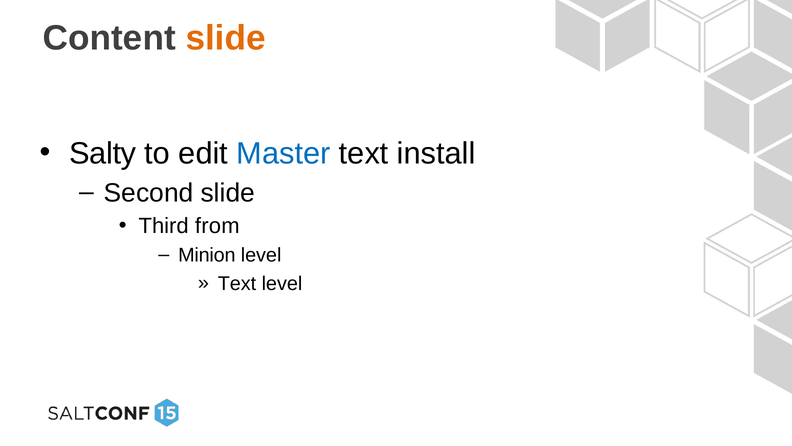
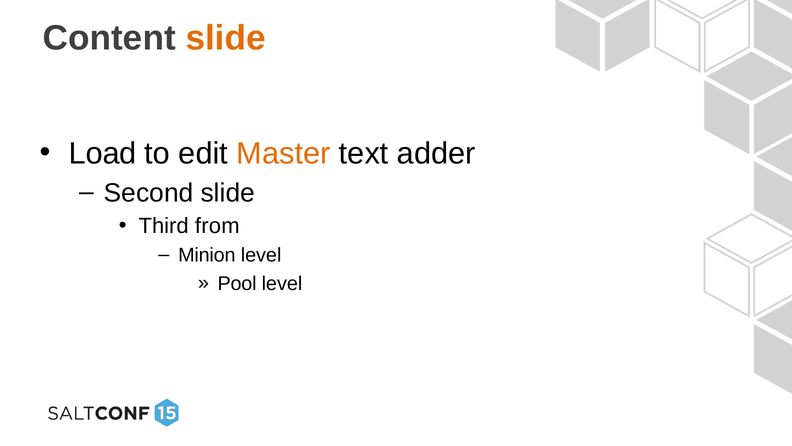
Salty: Salty -> Load
Master colour: blue -> orange
install: install -> adder
Text at (237, 283): Text -> Pool
